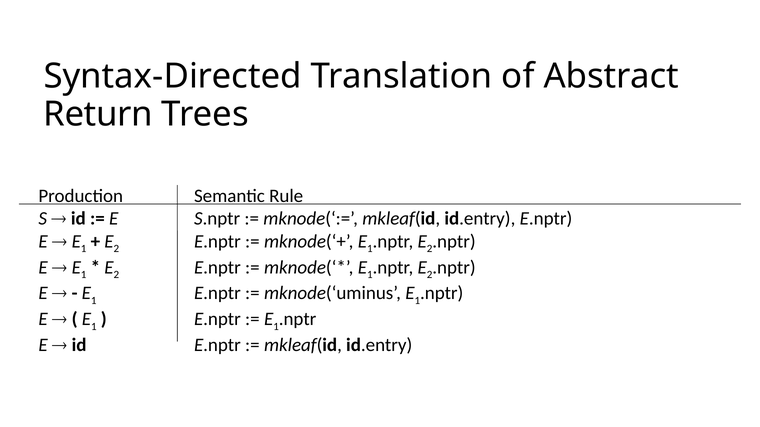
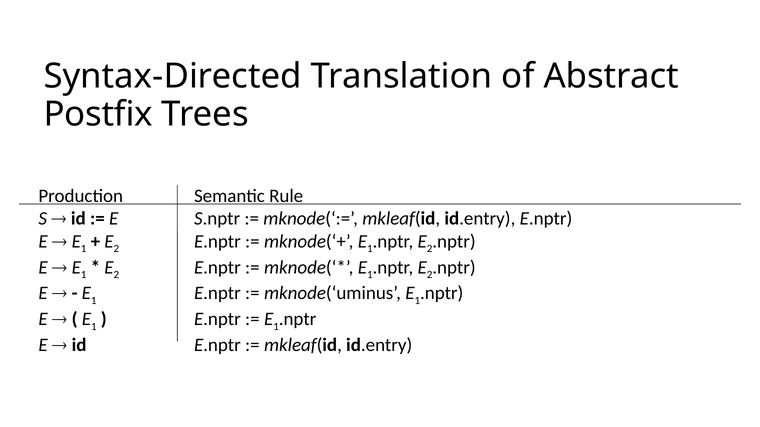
Return: Return -> Postfix
